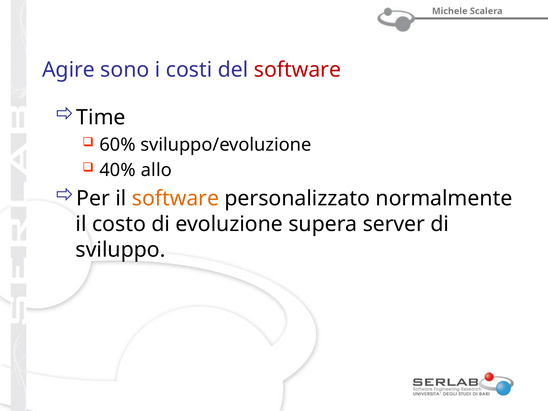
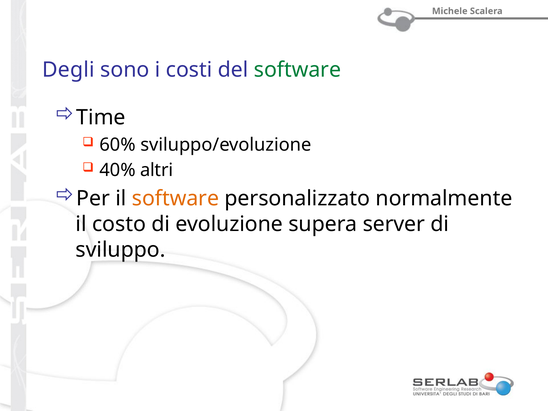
Agire: Agire -> Degli
software at (297, 70) colour: red -> green
allo: allo -> altri
